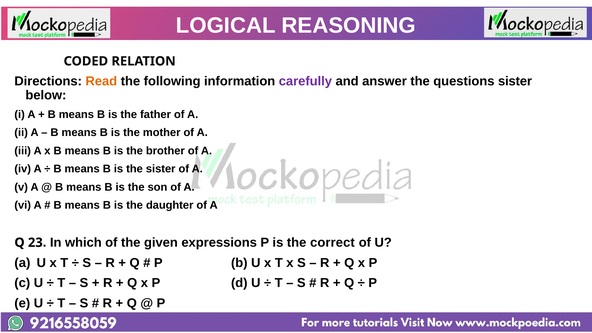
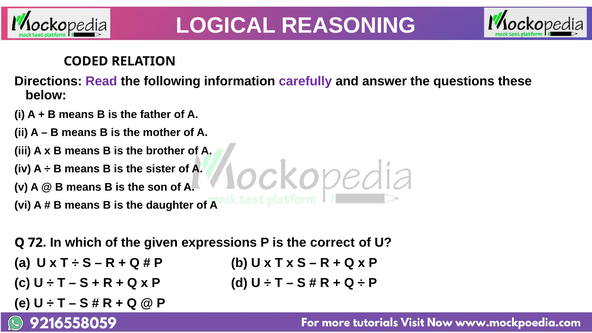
Read colour: orange -> purple
questions sister: sister -> these
23: 23 -> 72
